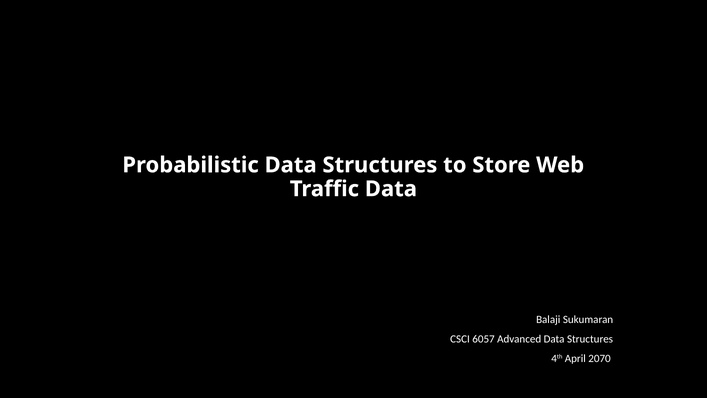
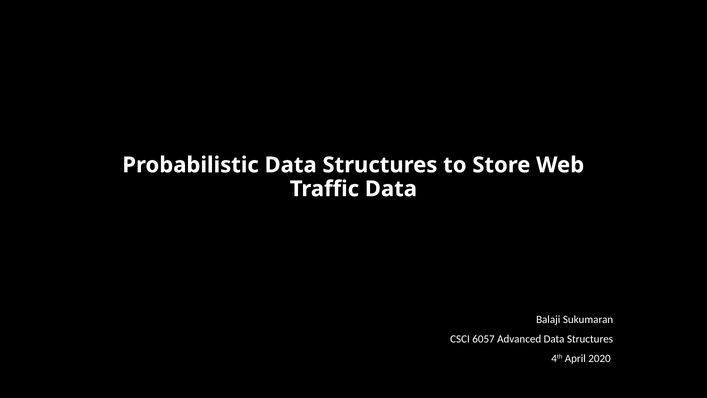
2070: 2070 -> 2020
